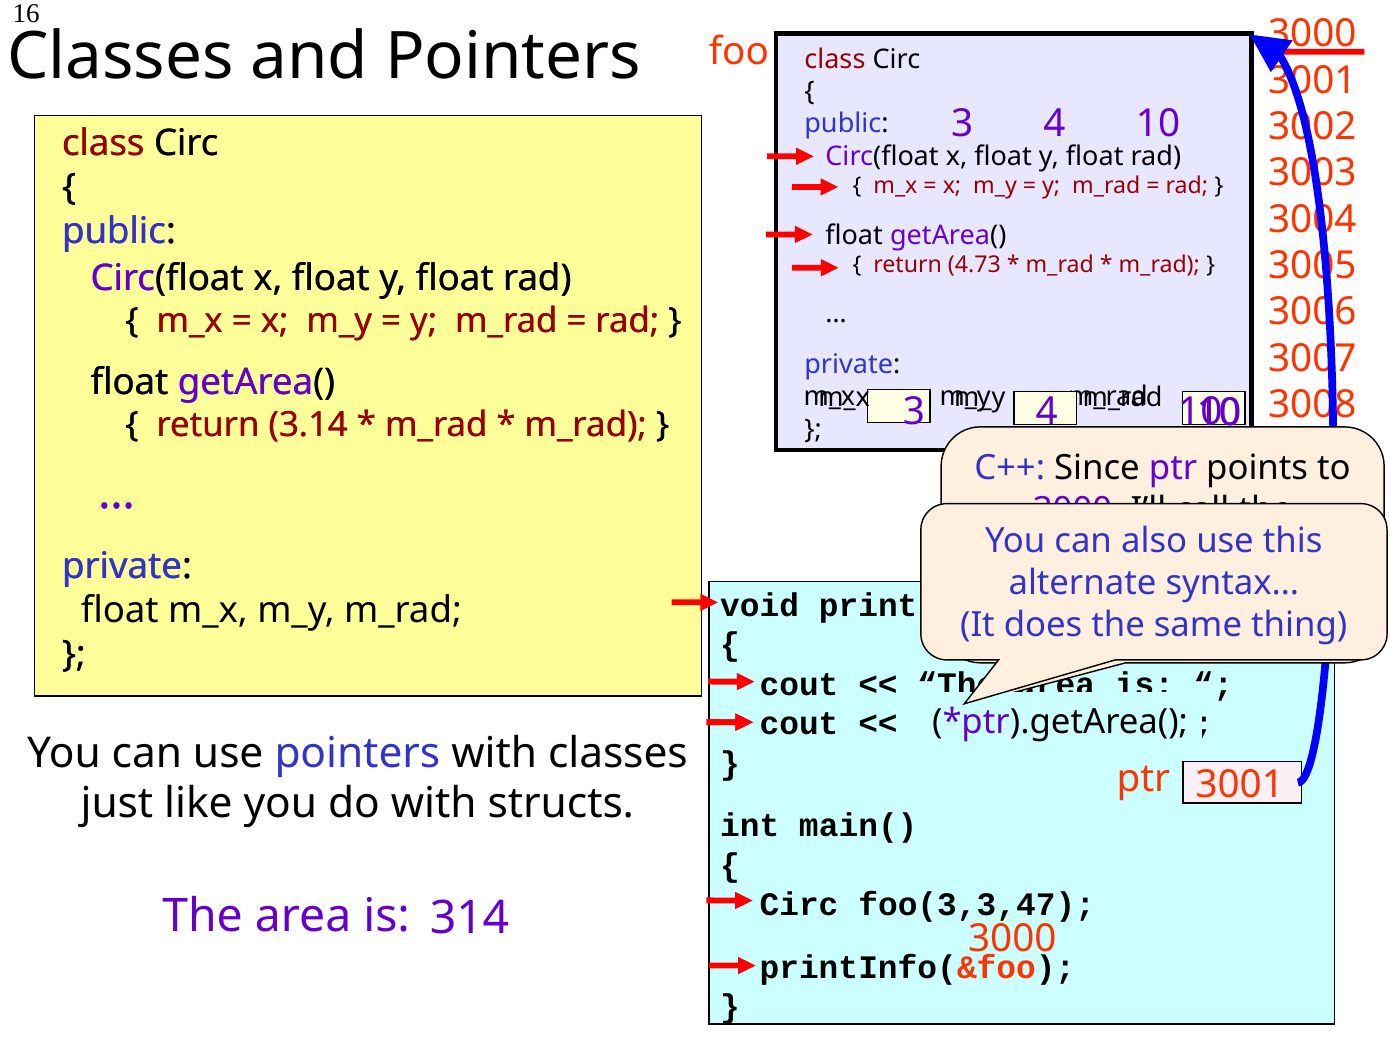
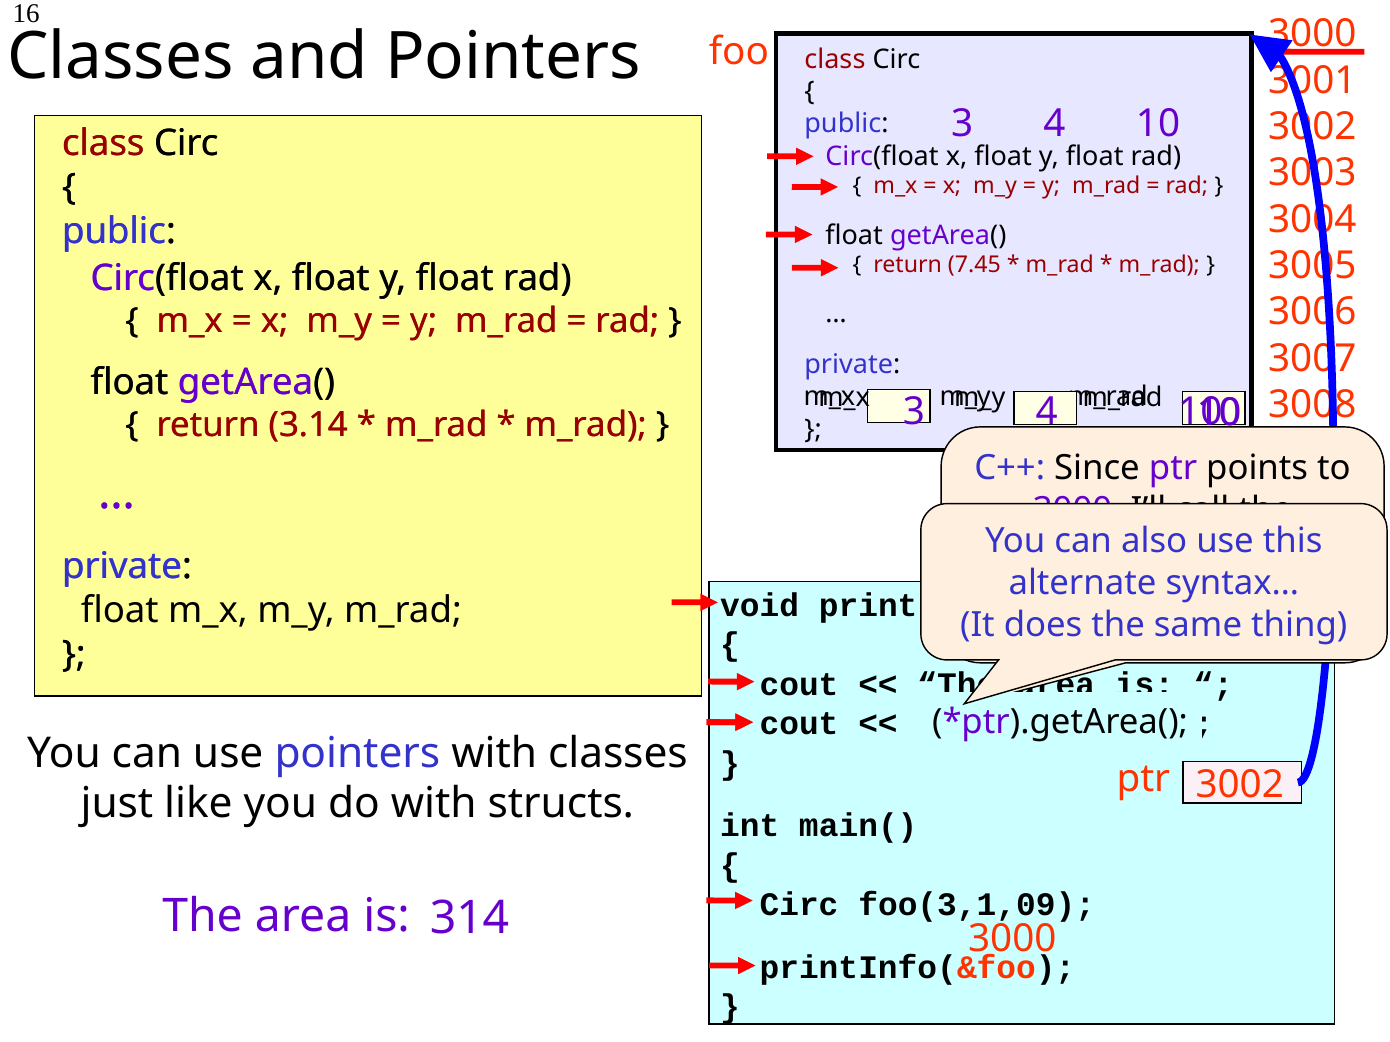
4.73: 4.73 -> 7.45
ptr 3001: 3001 -> 3002
foo(3,3,47: foo(3,3,47 -> foo(3,1,09
